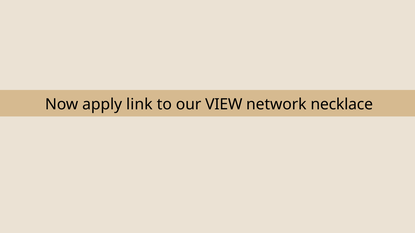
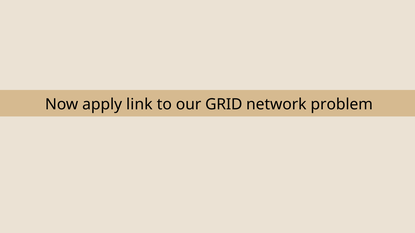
VIEW: VIEW -> GRID
necklace: necklace -> problem
